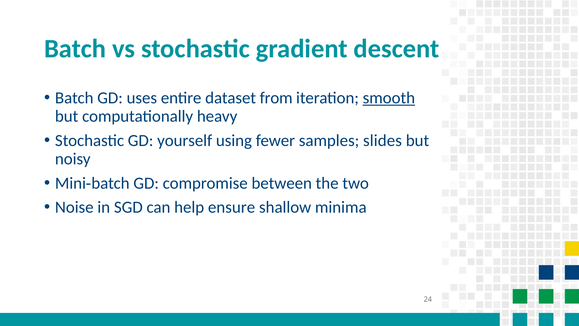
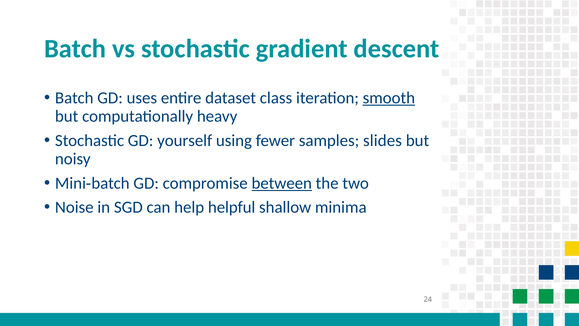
from: from -> class
between underline: none -> present
ensure: ensure -> helpful
